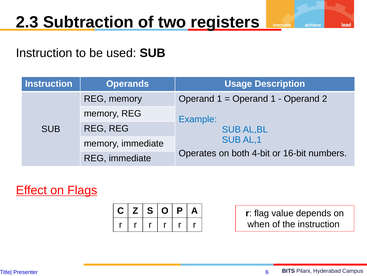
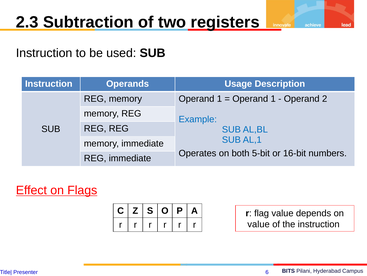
4-bit: 4-bit -> 5-bit
when at (259, 224): when -> value
